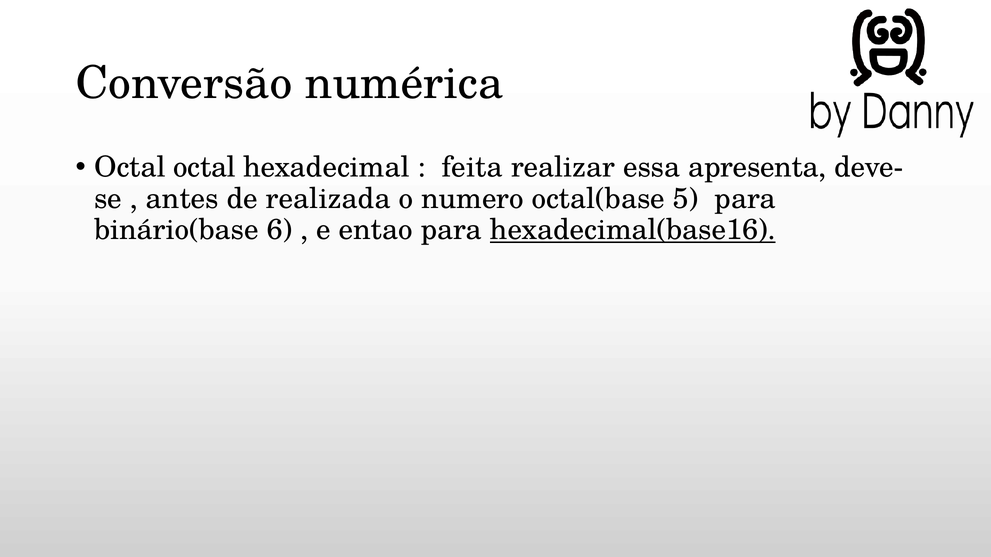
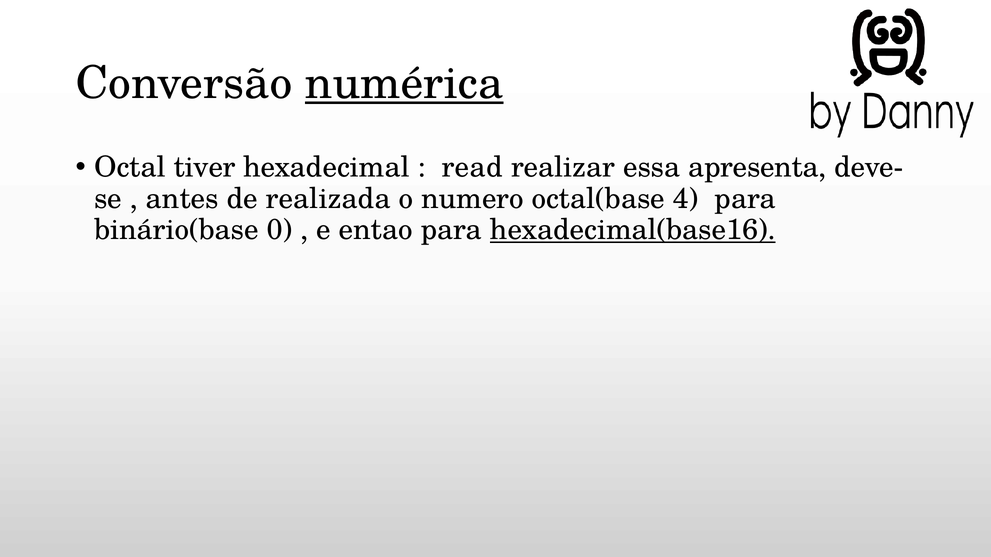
numérica underline: none -> present
Octal octal: octal -> tiver
feita: feita -> read
5: 5 -> 4
6: 6 -> 0
